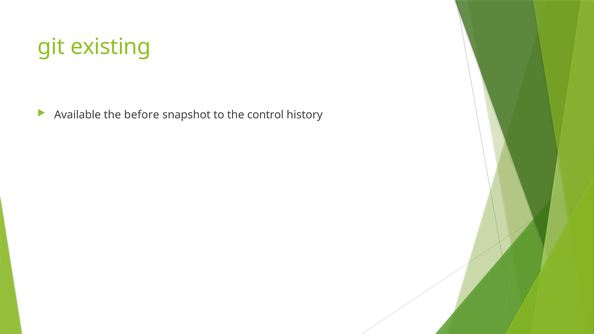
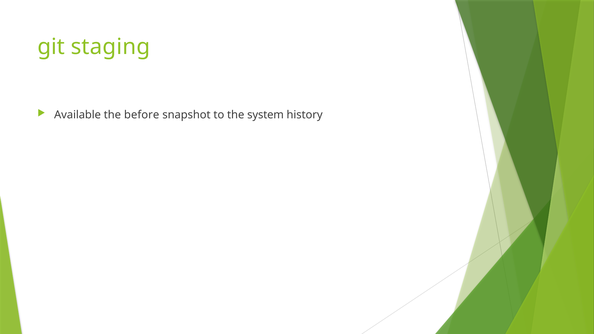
existing: existing -> staging
control: control -> system
